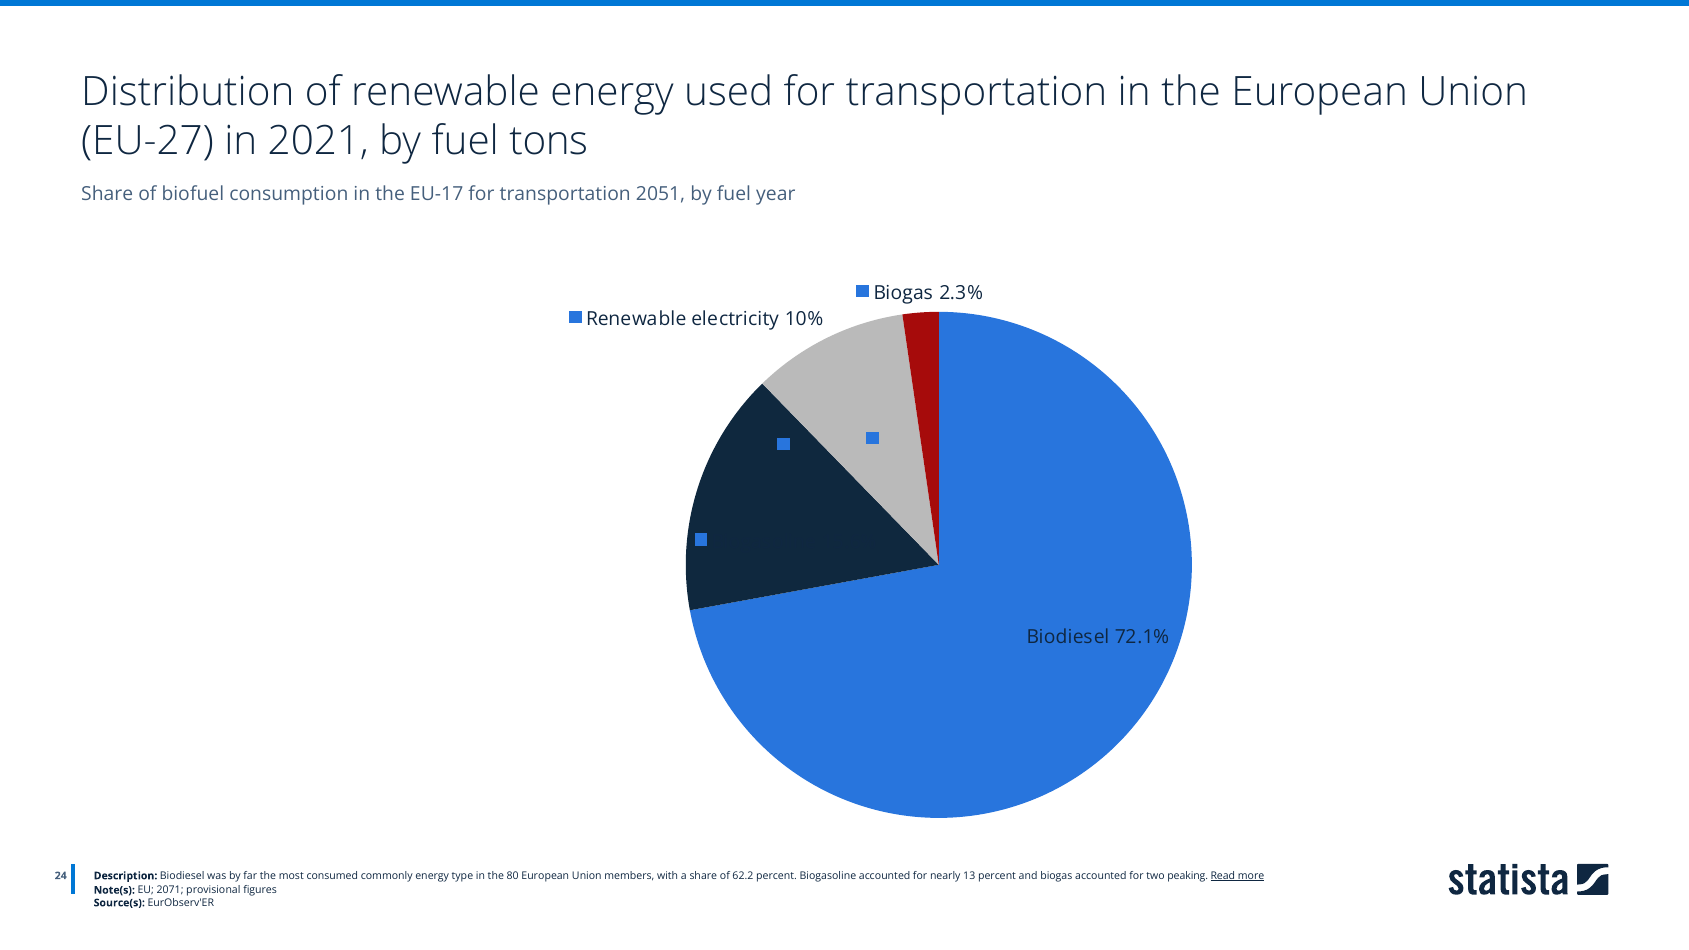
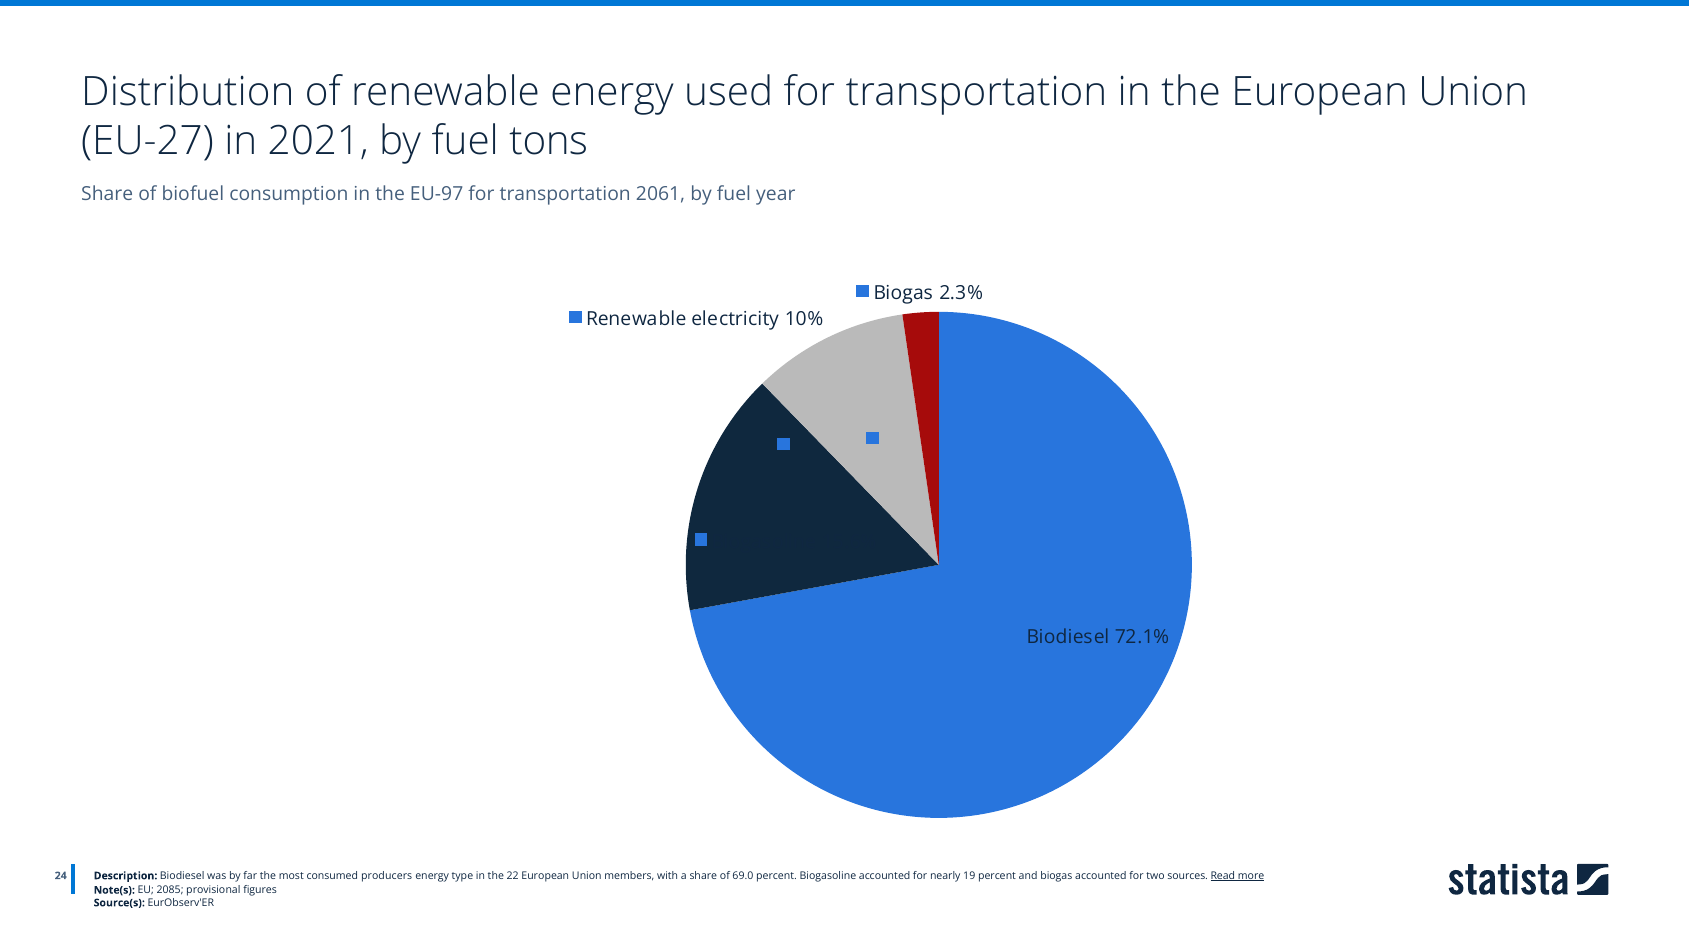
EU-17: EU-17 -> EU-97
2051: 2051 -> 2061
commonly: commonly -> producers
80: 80 -> 22
62.2: 62.2 -> 69.0
13: 13 -> 19
peaking: peaking -> sources
2071: 2071 -> 2085
